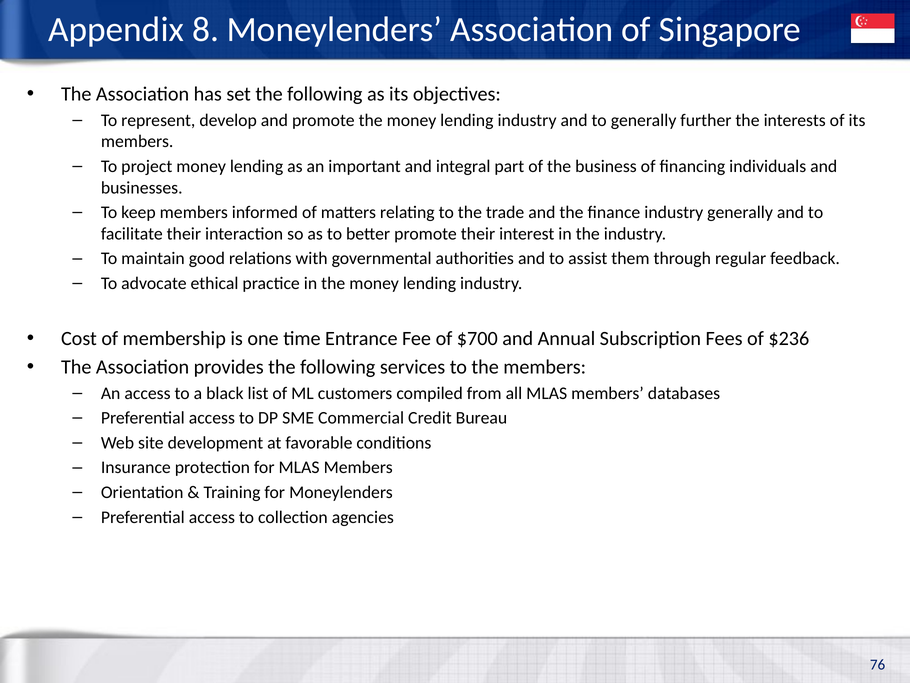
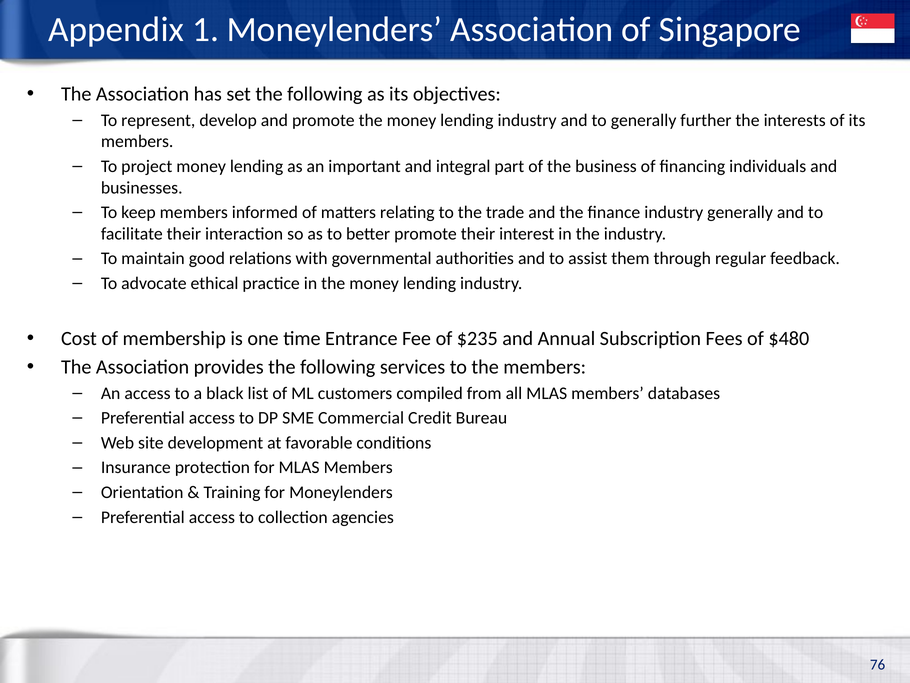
8: 8 -> 1
$700: $700 -> $235
$236: $236 -> $480
